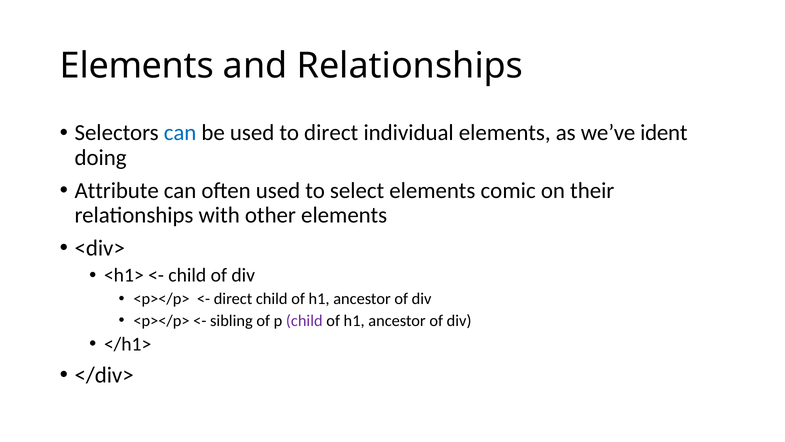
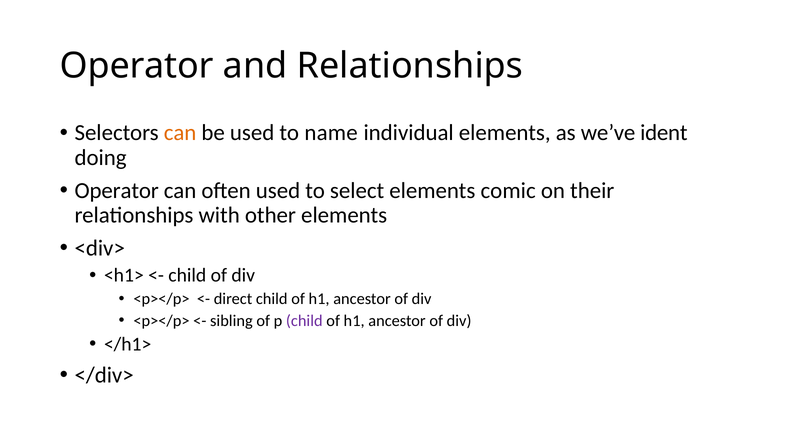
Elements at (137, 66): Elements -> Operator
can at (180, 133) colour: blue -> orange
to direct: direct -> name
Attribute at (117, 190): Attribute -> Operator
